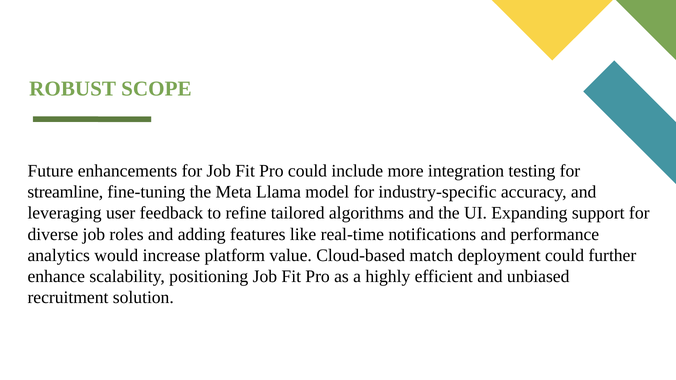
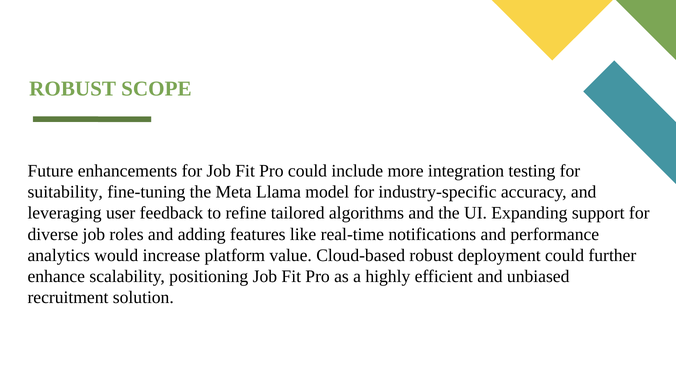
streamline: streamline -> suitability
Cloud-based match: match -> robust
